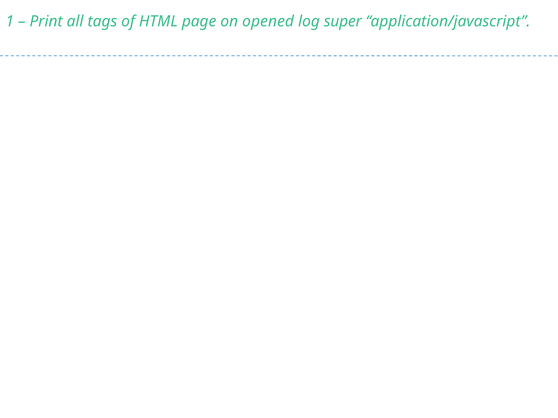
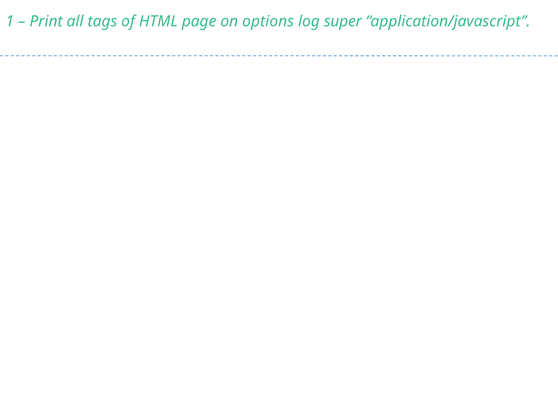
opened: opened -> options
